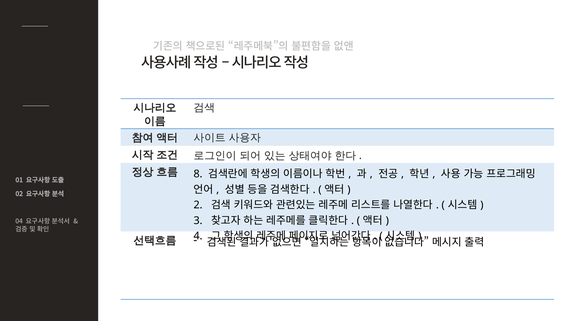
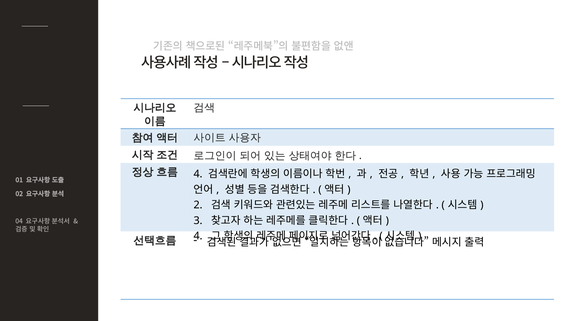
8 at (198, 174): 8 -> 4
